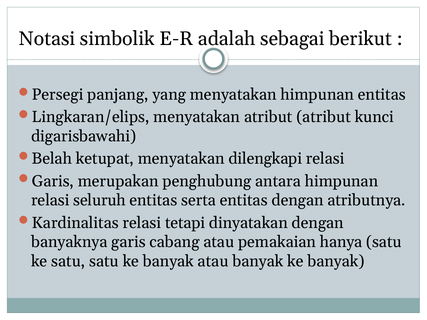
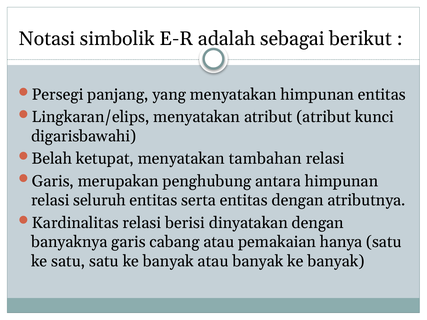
dilengkapi: dilengkapi -> tambahan
tetapi: tetapi -> berisi
